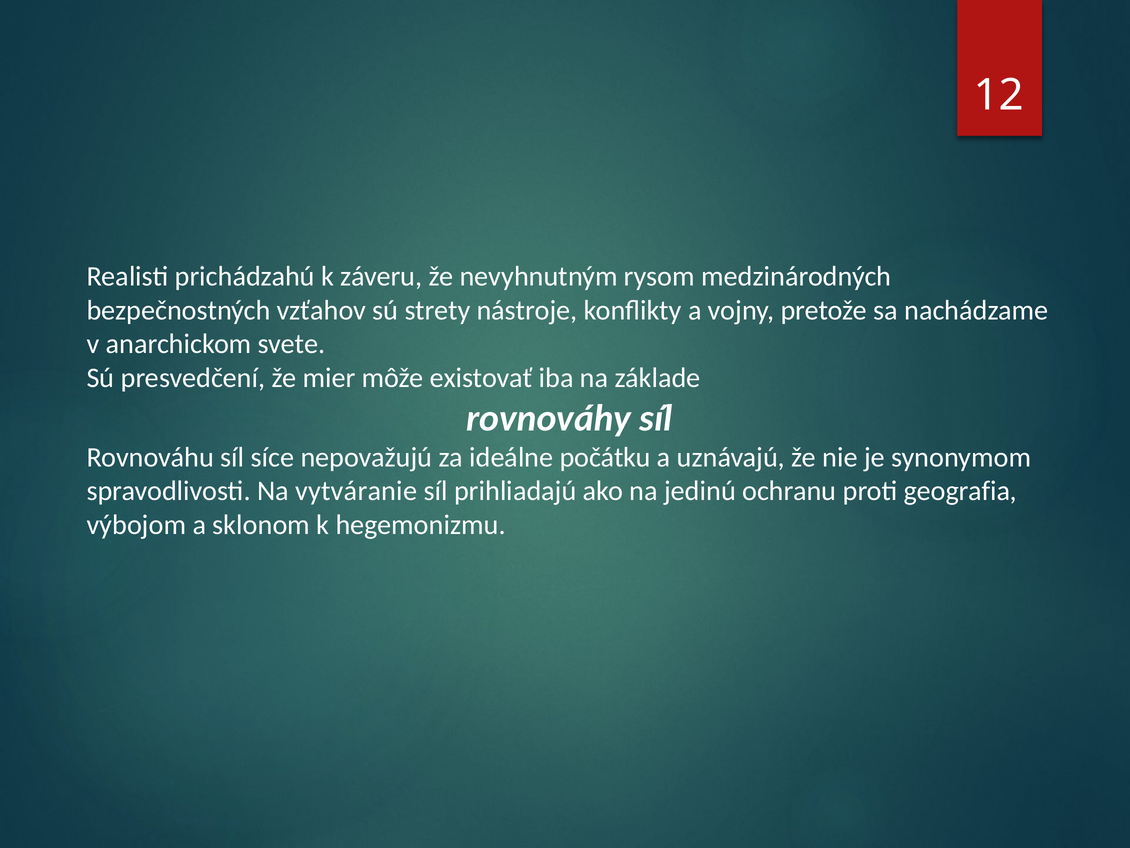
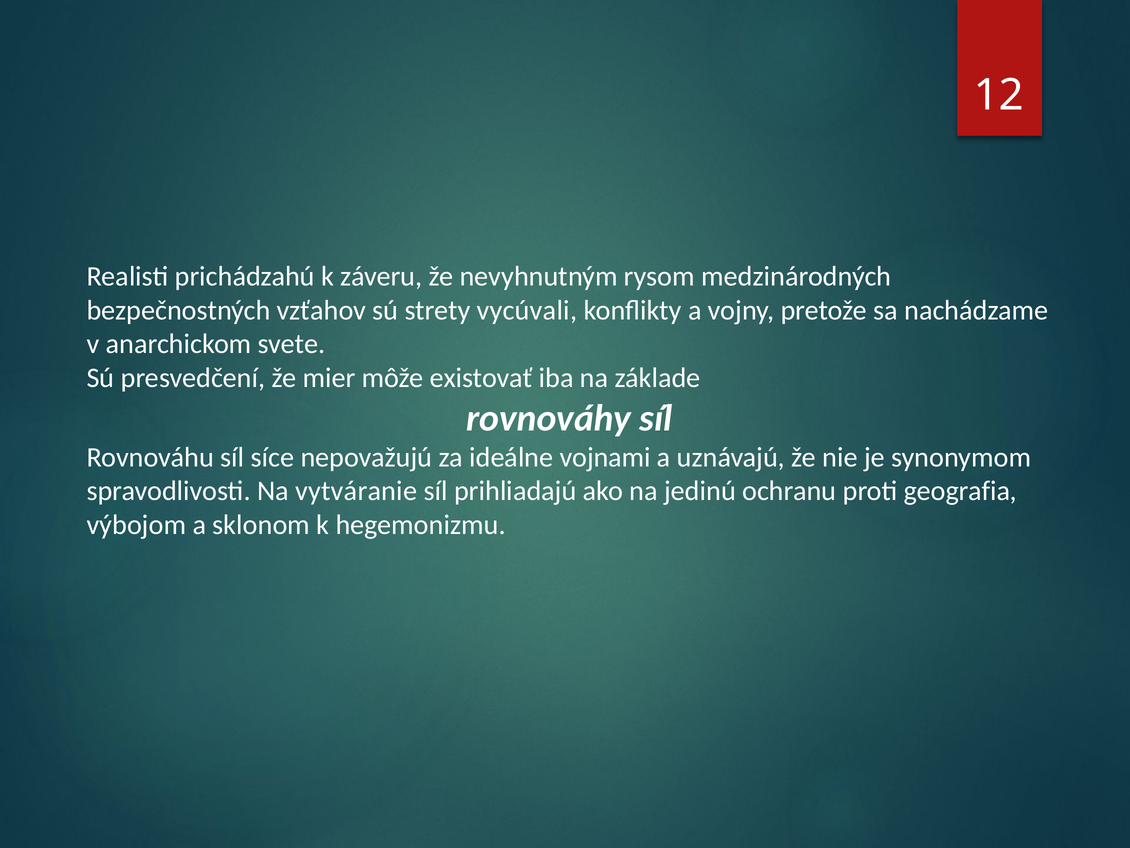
nástroje: nástroje -> vycúvali
počátku: počátku -> vojnami
